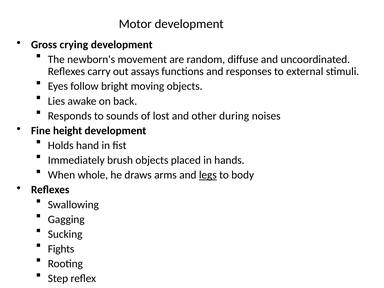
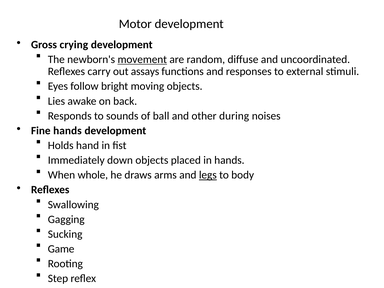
movement underline: none -> present
lost: lost -> ball
Fine height: height -> hands
brush: brush -> down
Fights: Fights -> Game
